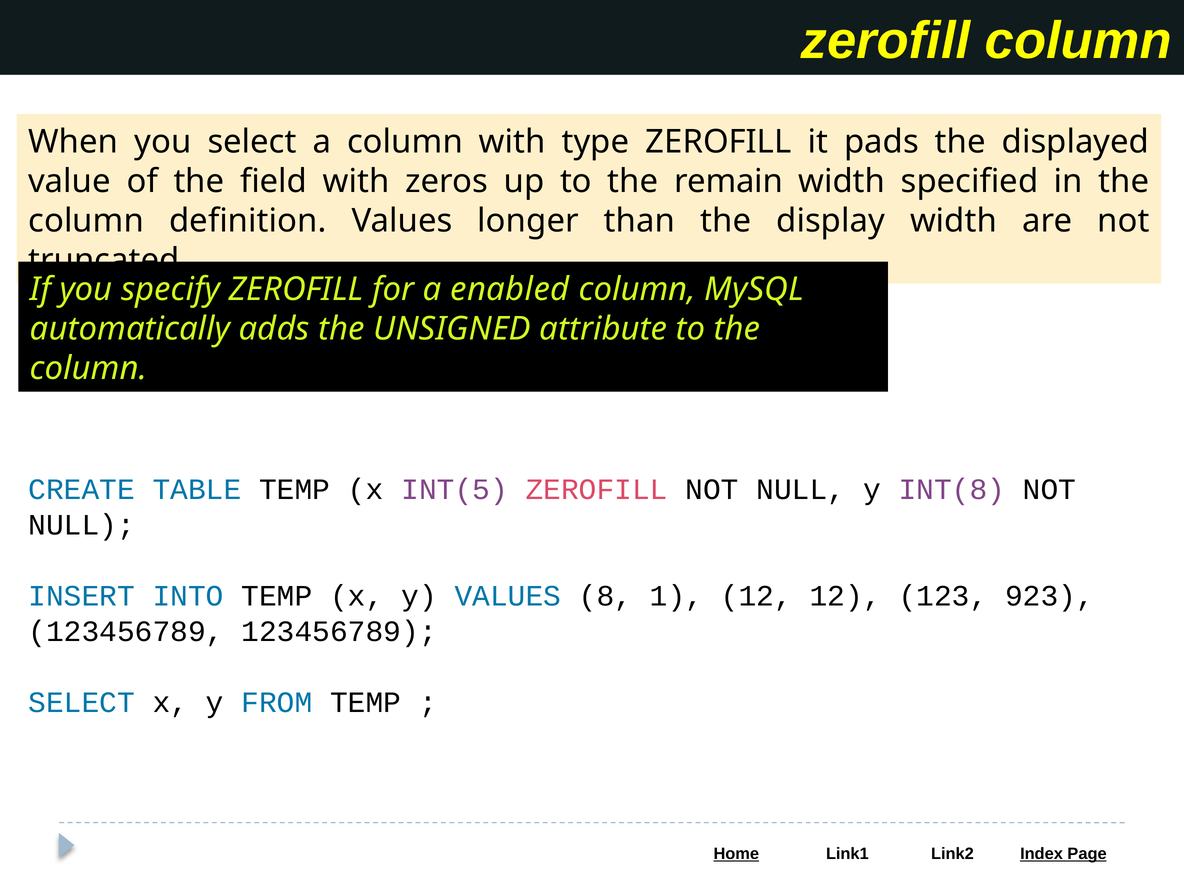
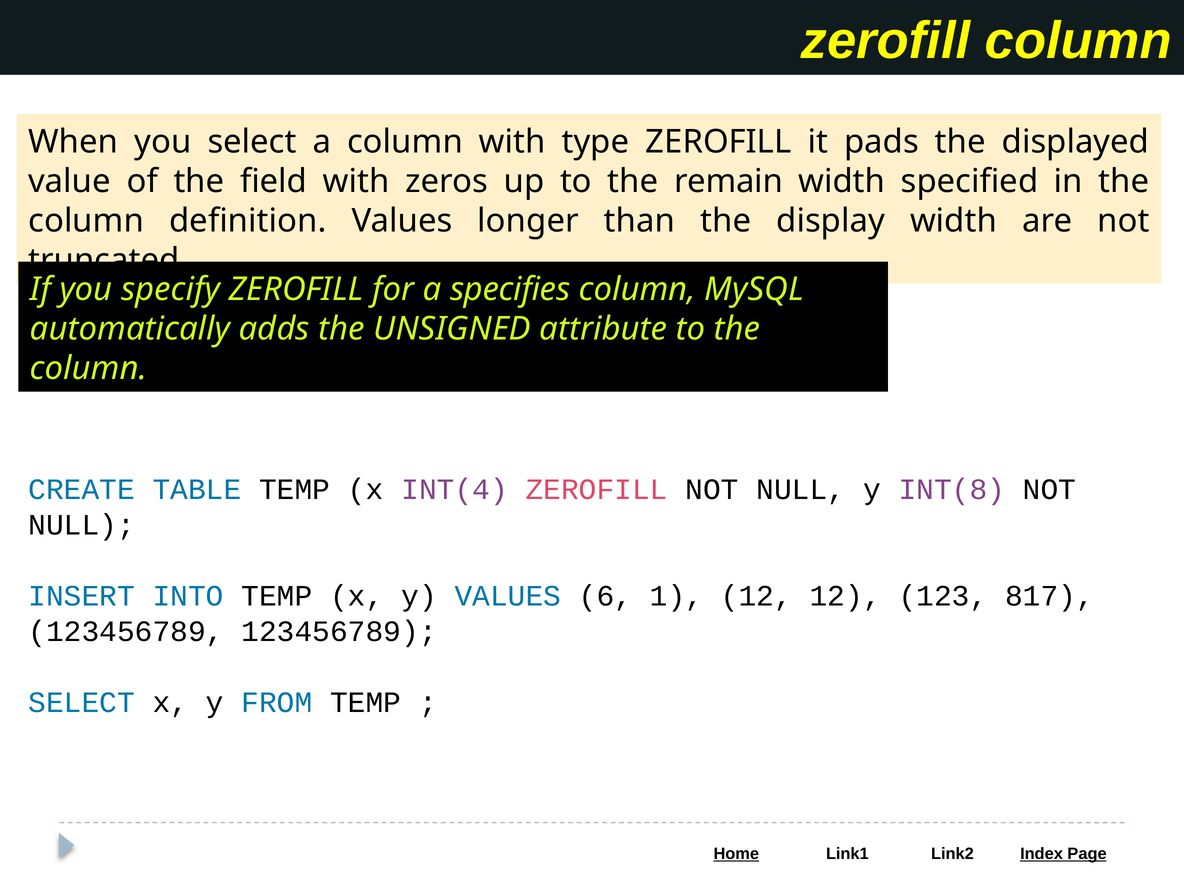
enabled: enabled -> specifies
INT(5: INT(5 -> INT(4
8: 8 -> 6
923: 923 -> 817
